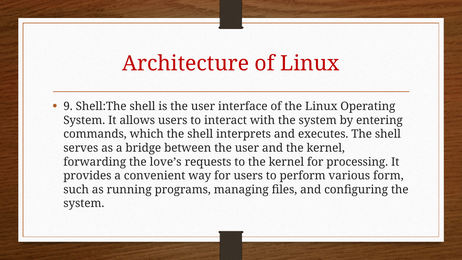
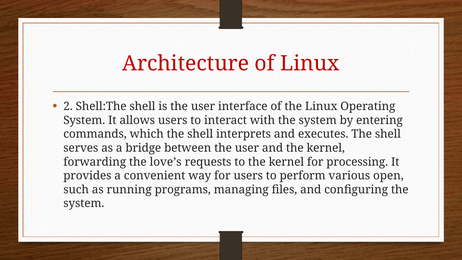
9: 9 -> 2
form: form -> open
